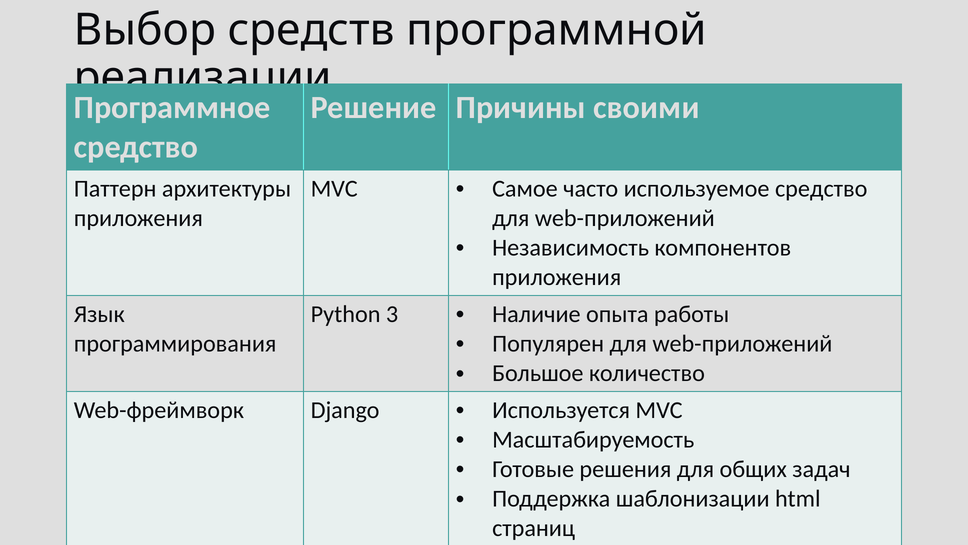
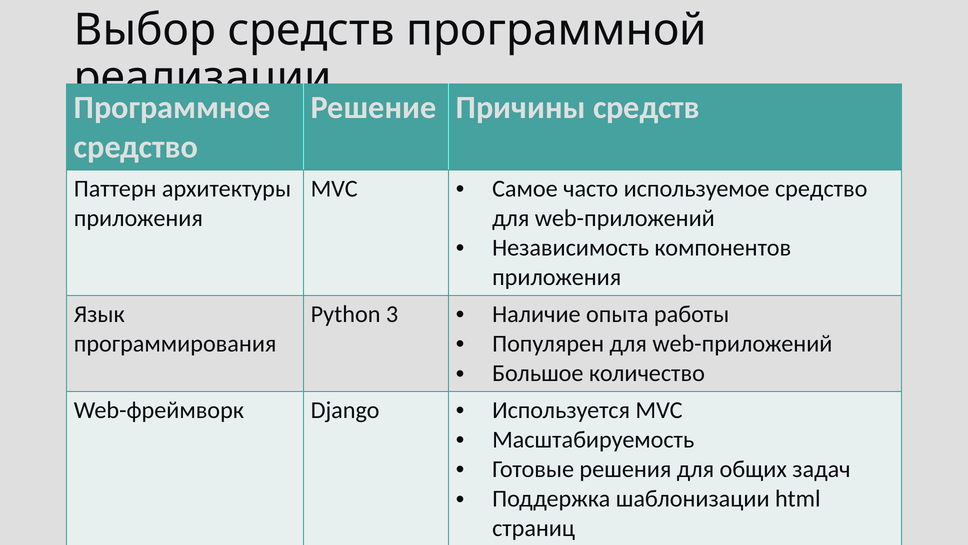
Причины своими: своими -> средств
